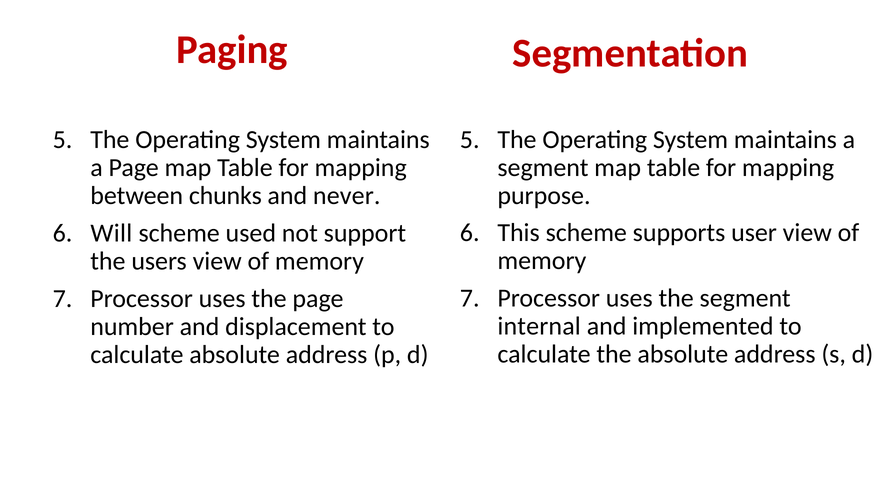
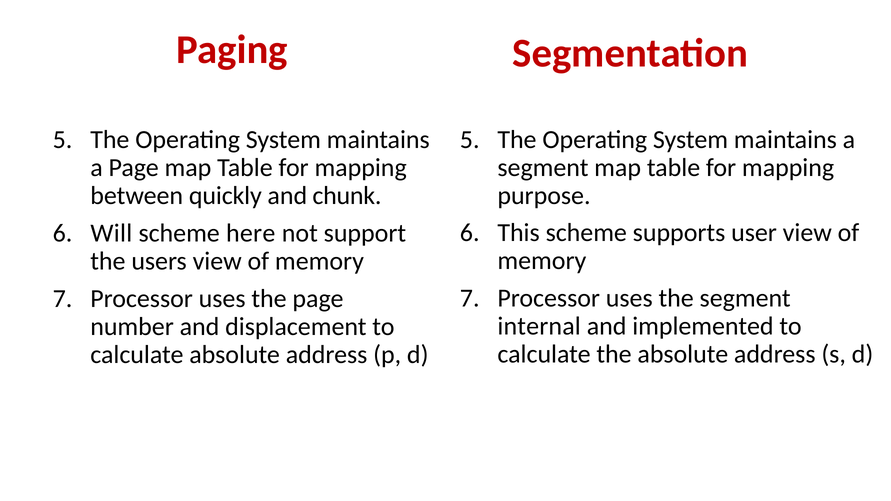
chunks: chunks -> quickly
never: never -> chunk
used: used -> here
